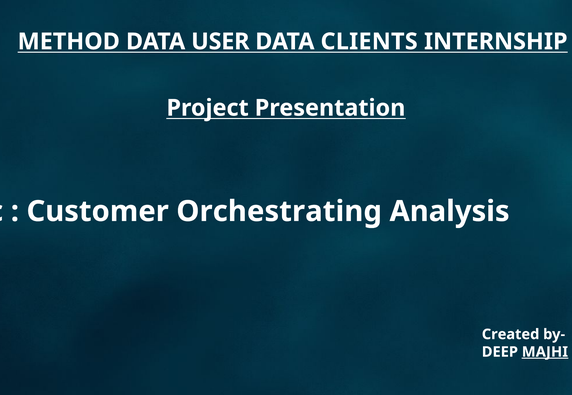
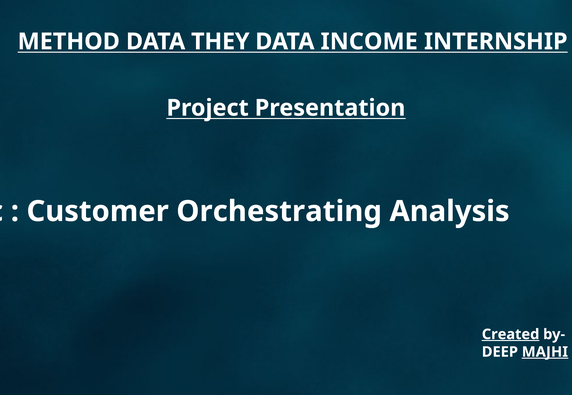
USER: USER -> THEY
CLIENTS: CLIENTS -> INCOME
Created underline: none -> present
